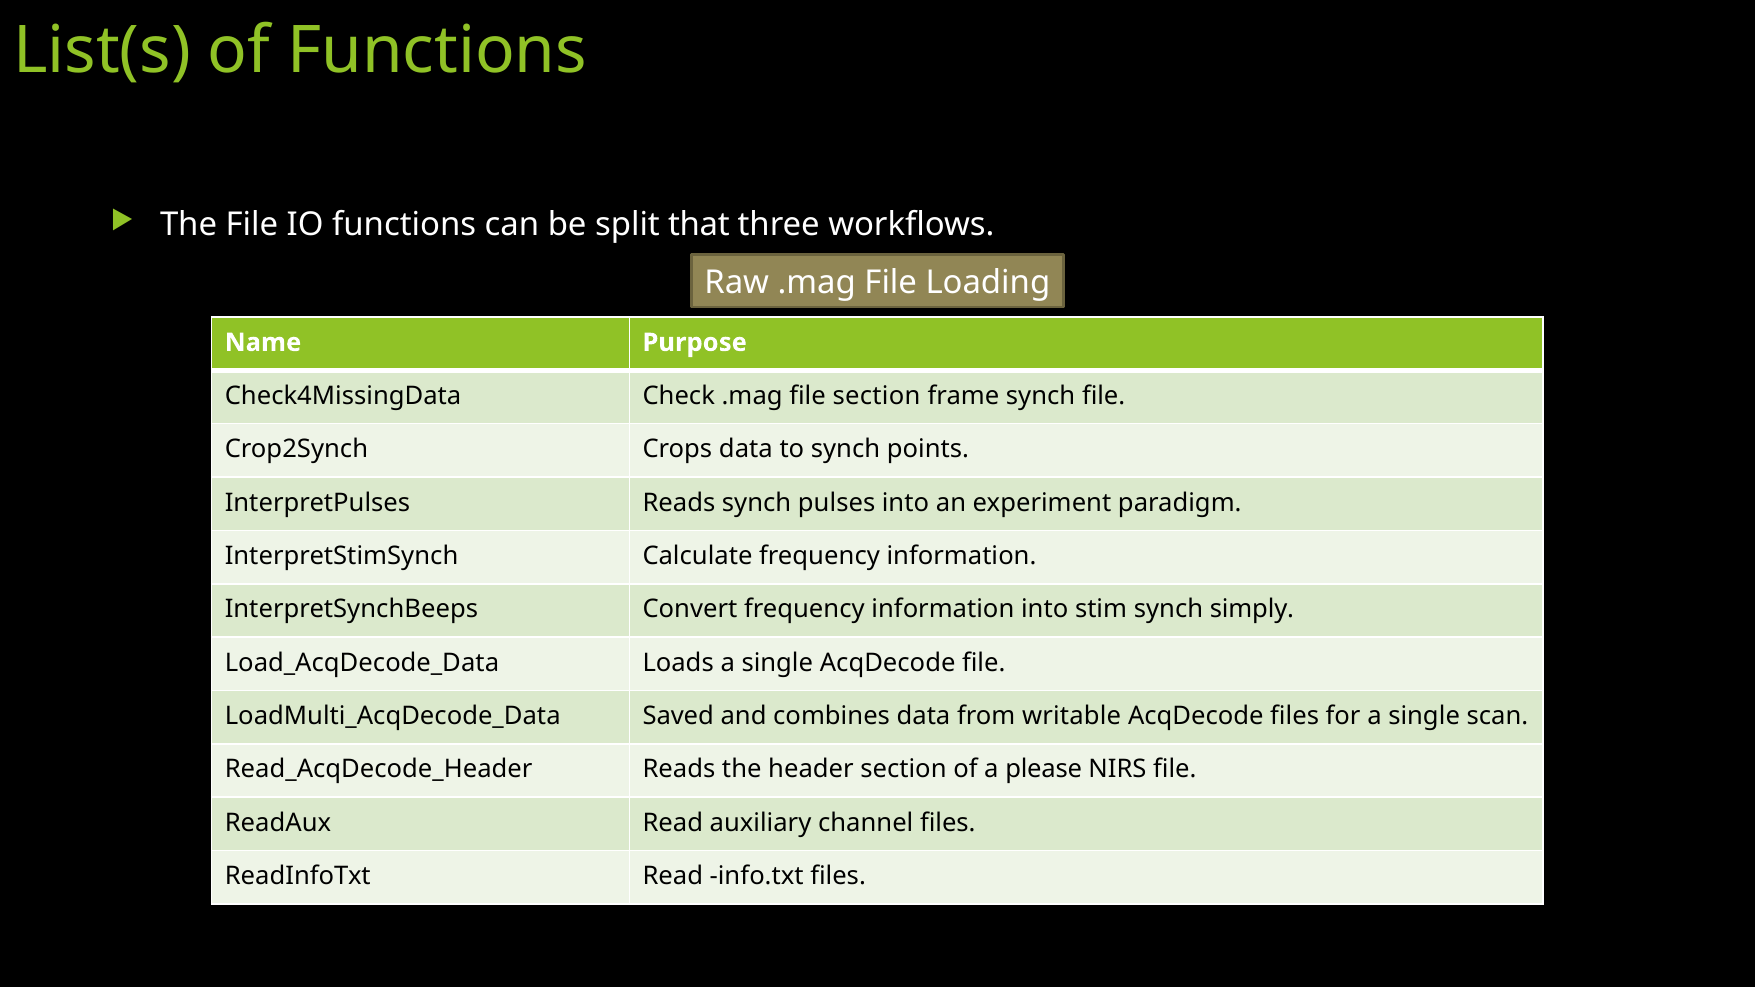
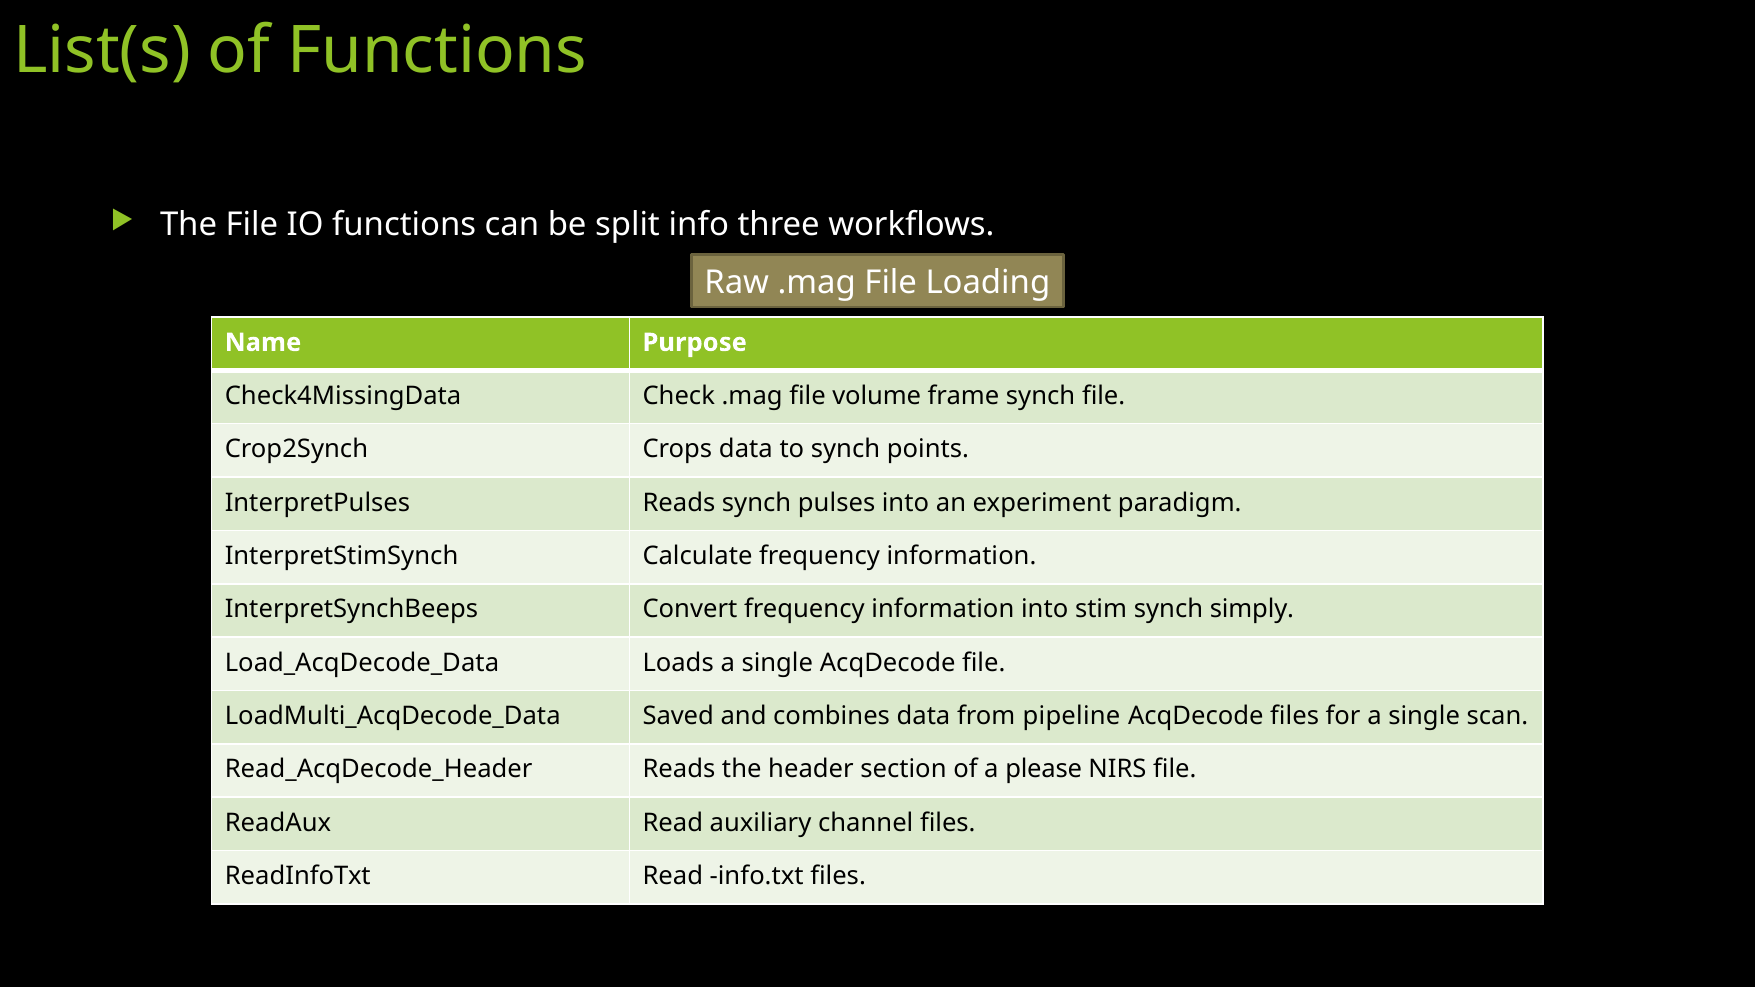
that: that -> info
file section: section -> volume
writable: writable -> pipeline
